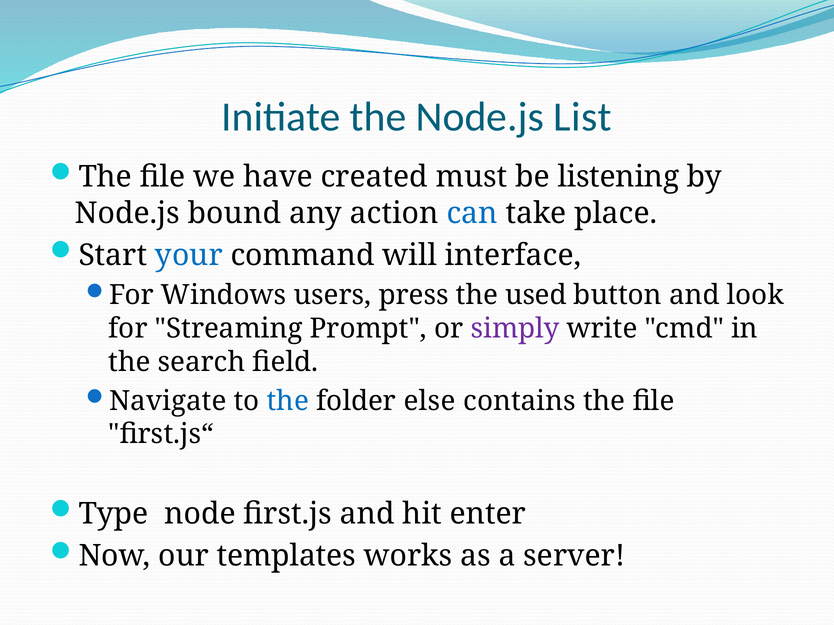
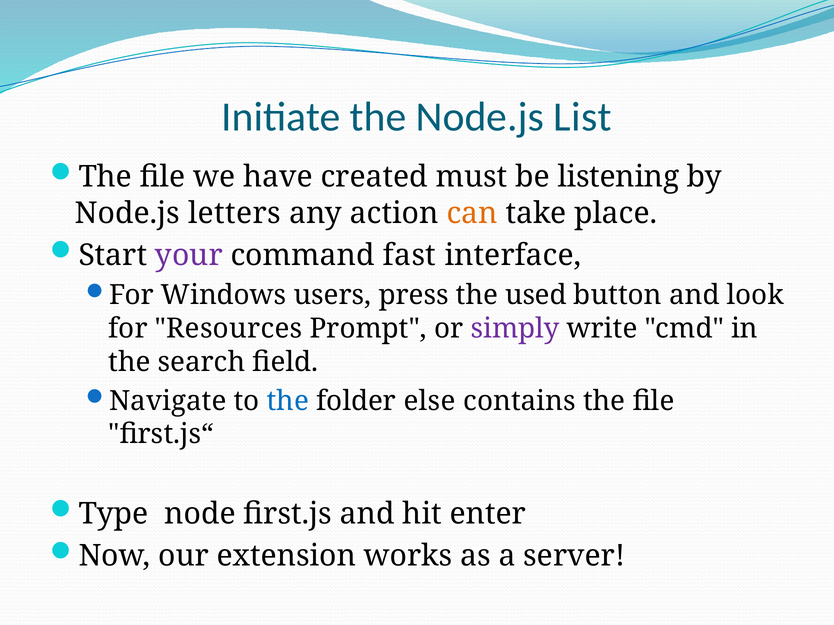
bound: bound -> letters
can colour: blue -> orange
your colour: blue -> purple
will: will -> fast
Streaming: Streaming -> Resources
templates: templates -> extension
